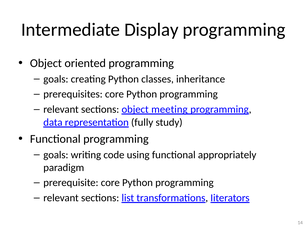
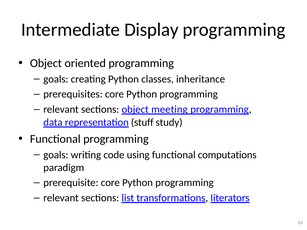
fully: fully -> stuff
appropriately: appropriately -> computations
